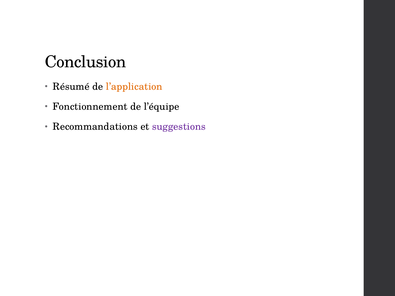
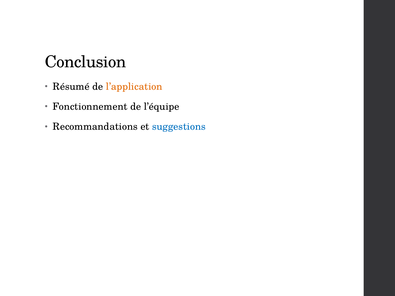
suggestions colour: purple -> blue
